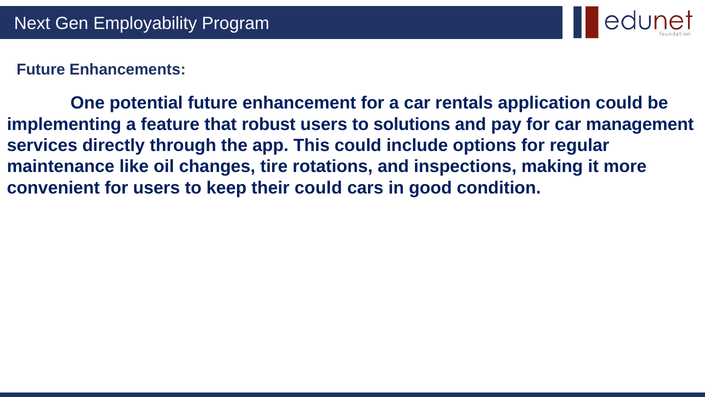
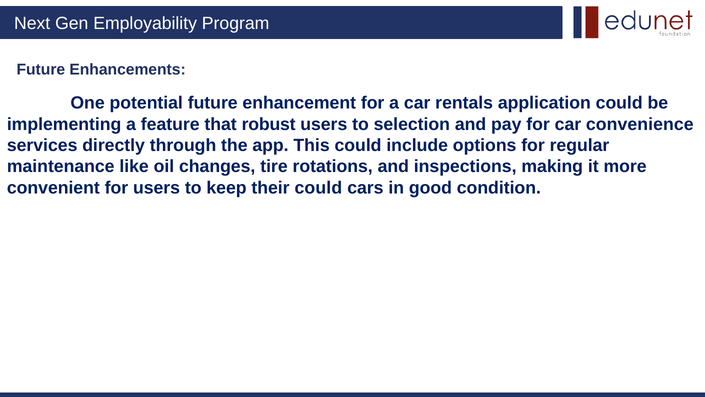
solutions: solutions -> selection
management: management -> convenience
